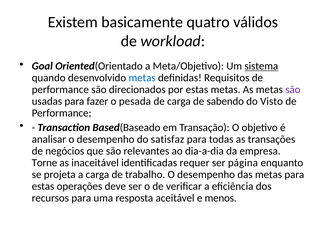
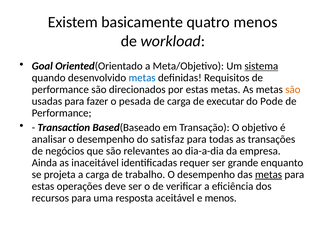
quatro válidos: válidos -> menos
são at (293, 89) colour: purple -> orange
sabendo: sabendo -> executar
Visto: Visto -> Pode
Torne: Torne -> Ainda
página: página -> grande
metas at (269, 174) underline: none -> present
